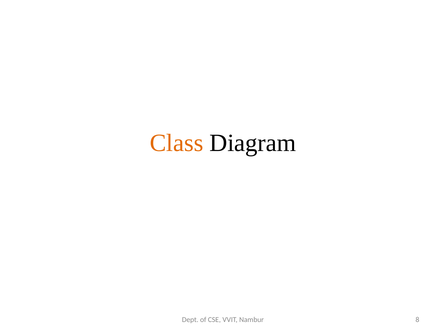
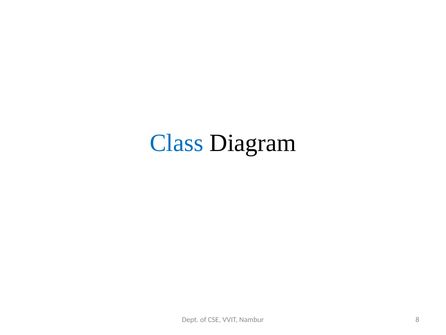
Class colour: orange -> blue
